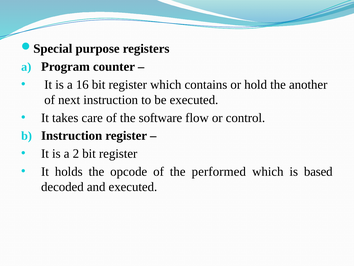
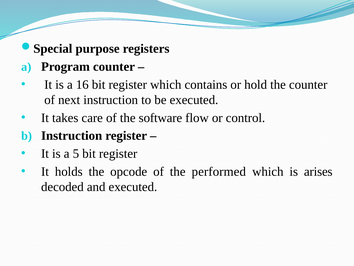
the another: another -> counter
2: 2 -> 5
based: based -> arises
